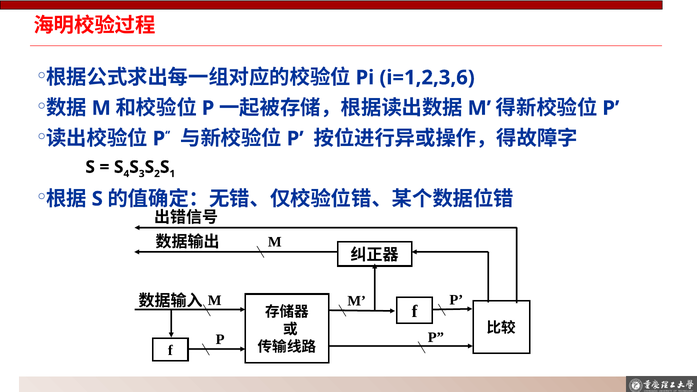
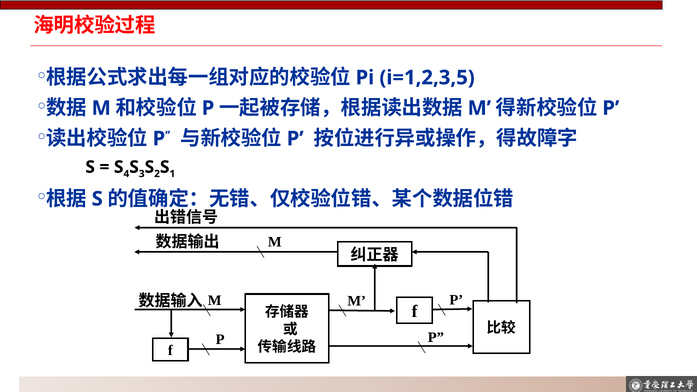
i=1,2,3,6: i=1,2,3,6 -> i=1,2,3,5
